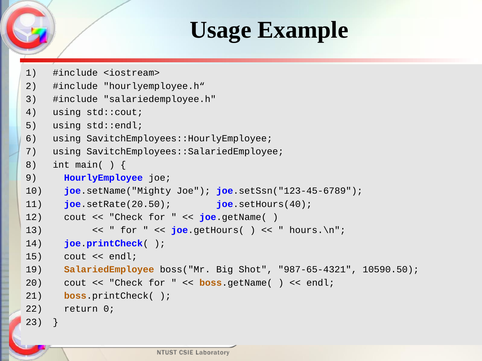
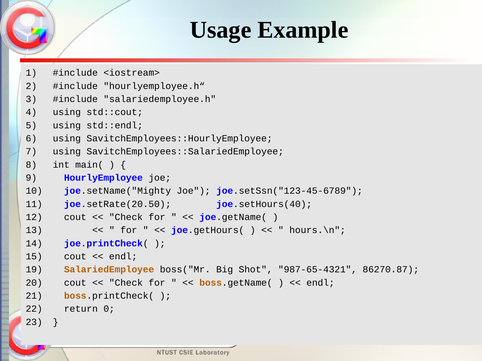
10590.50: 10590.50 -> 86270.87
